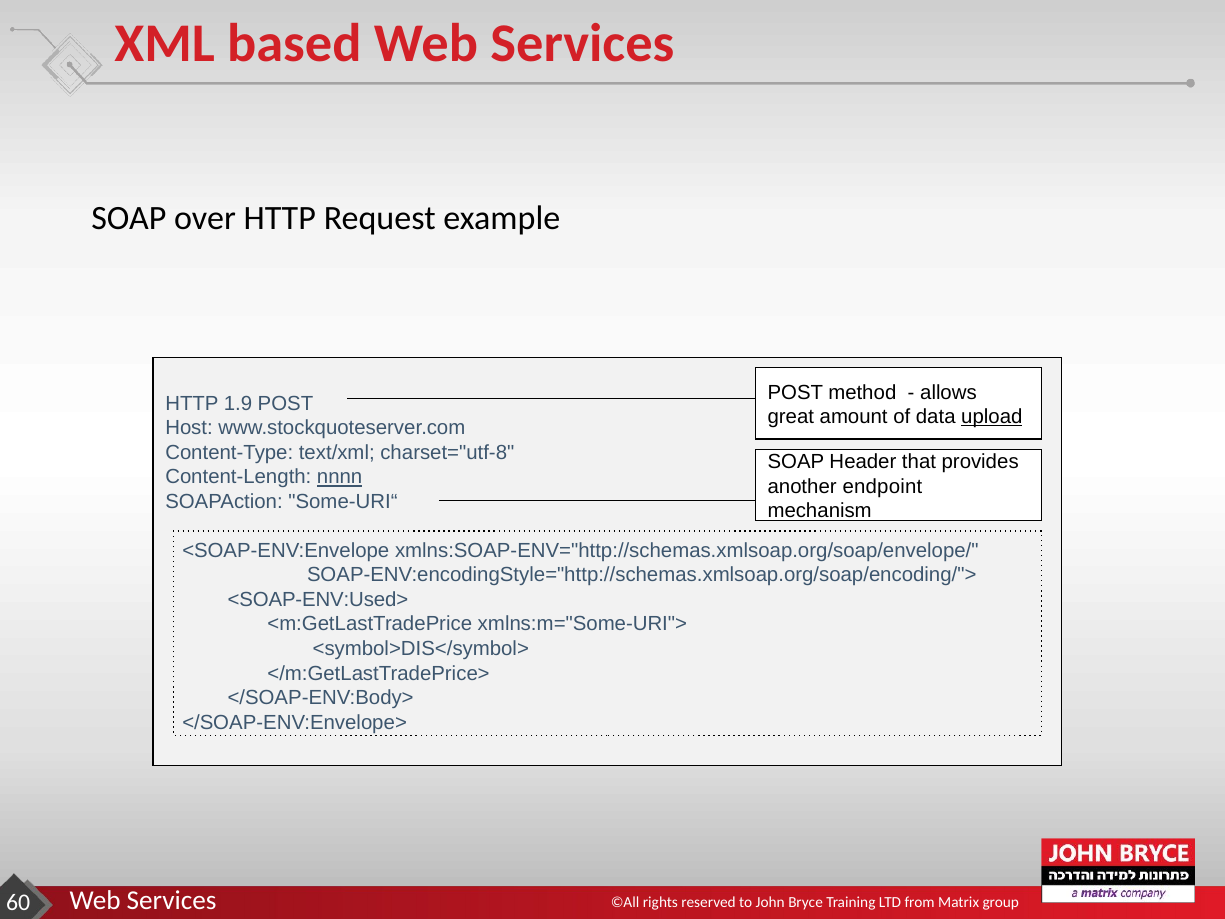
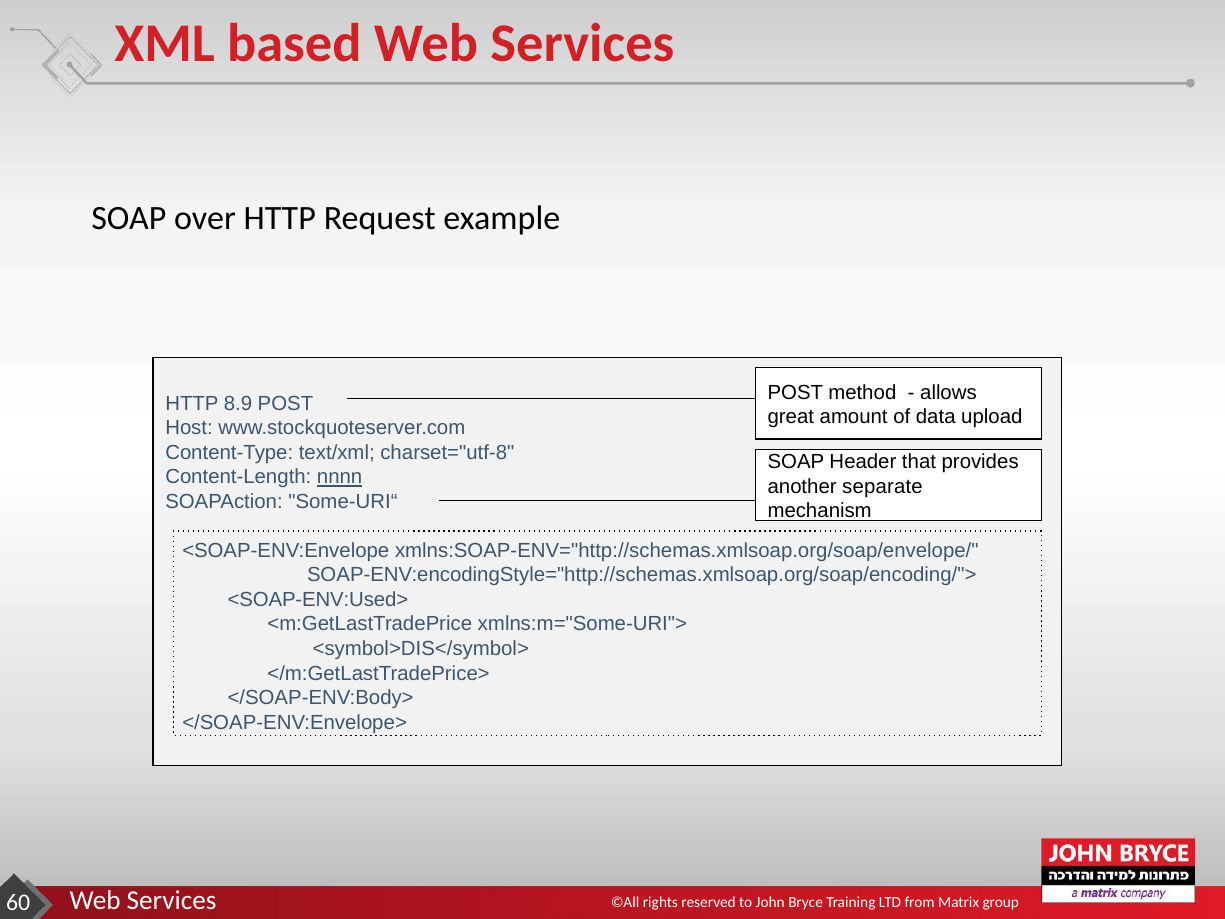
1.9: 1.9 -> 8.9
upload underline: present -> none
endpoint: endpoint -> separate
